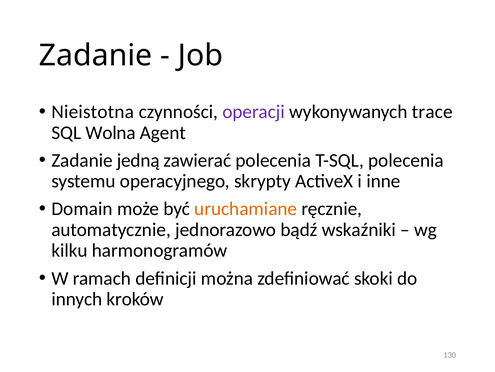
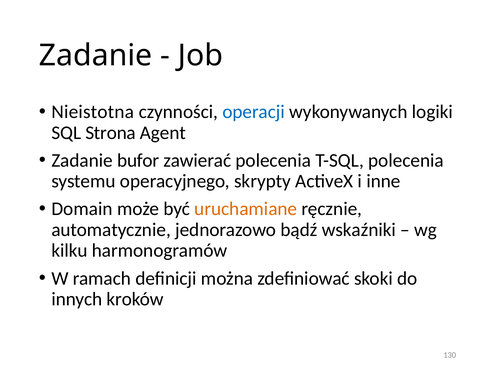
operacji colour: purple -> blue
trace: trace -> logiki
Wolna: Wolna -> Strona
jedną: jedną -> bufor
